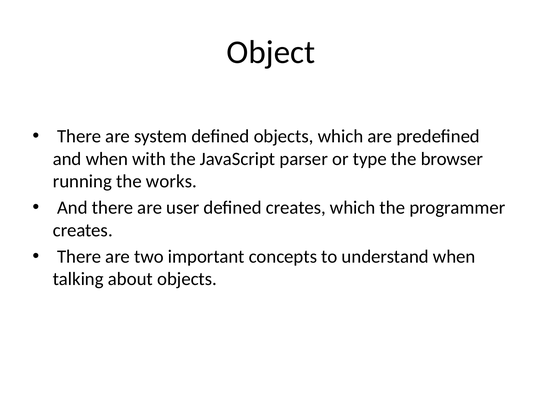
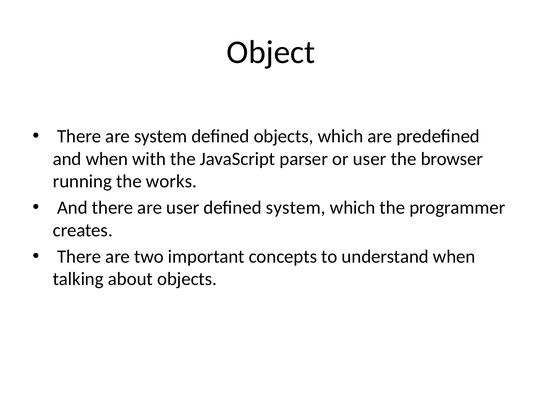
or type: type -> user
defined creates: creates -> system
